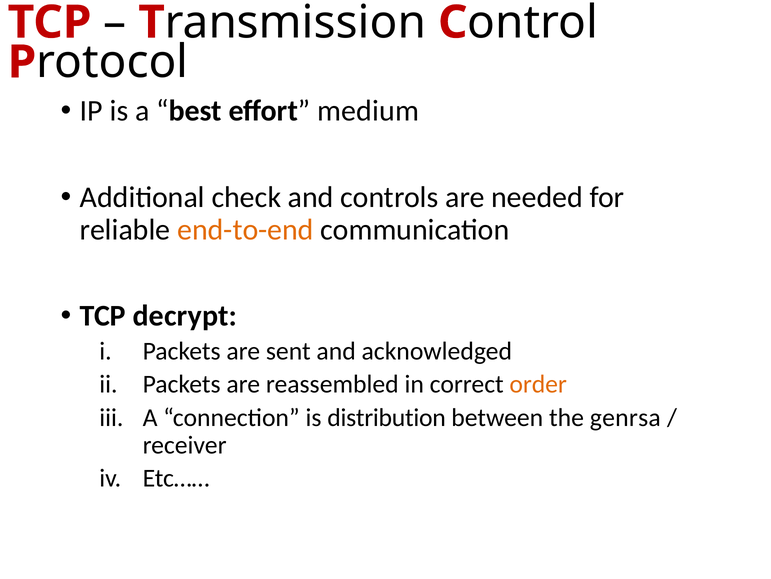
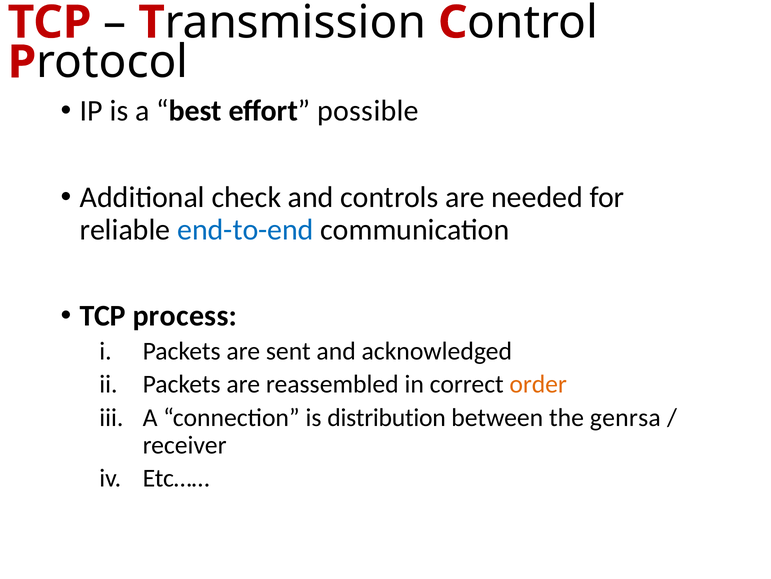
medium: medium -> possible
end-to-end colour: orange -> blue
decrypt: decrypt -> process
